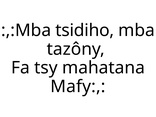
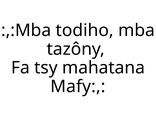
tsidiho: tsidiho -> todiho
